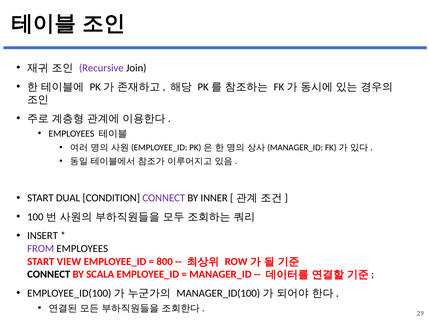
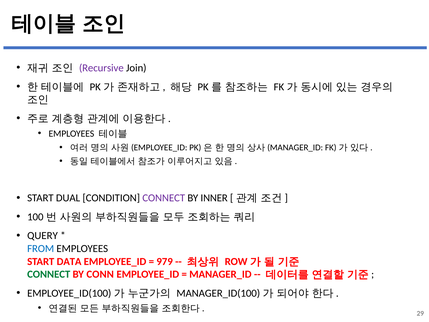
INSERT: INSERT -> QUERY
FROM colour: purple -> blue
VIEW: VIEW -> DATA
800: 800 -> 979
CONNECT at (49, 274) colour: black -> green
SCALA: SCALA -> CONN
